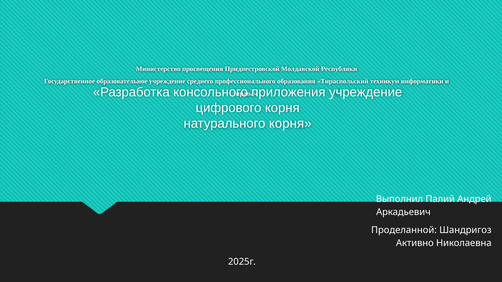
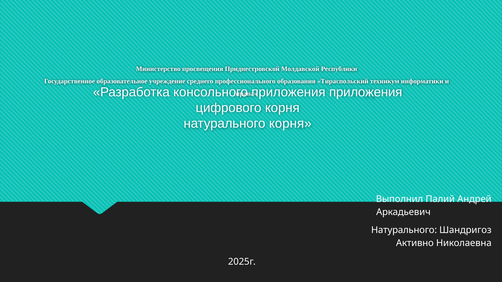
приложения учреждение: учреждение -> приложения
Проделанной at (404, 230): Проделанной -> Натурального
